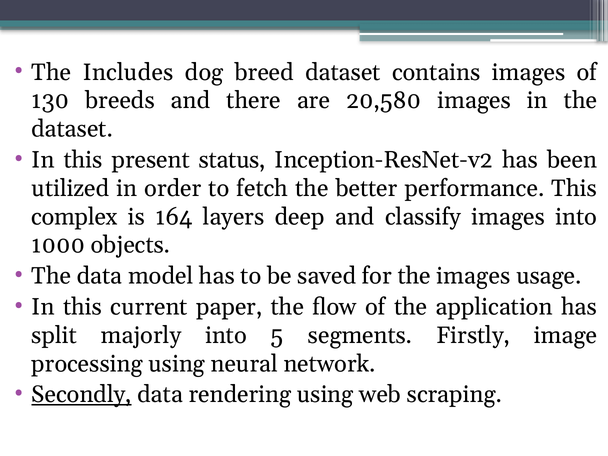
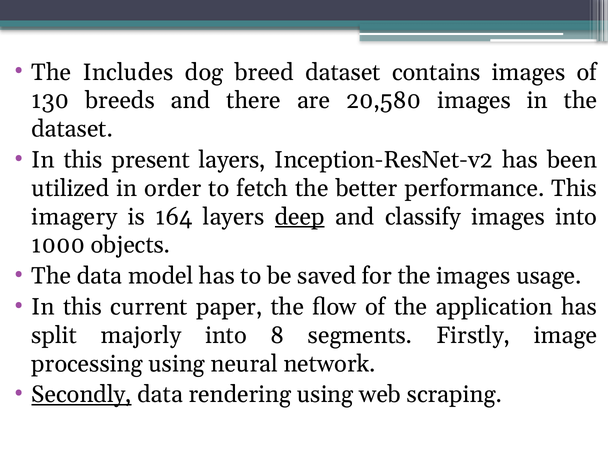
present status: status -> layers
complex: complex -> imagery
deep underline: none -> present
5: 5 -> 8
